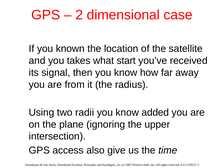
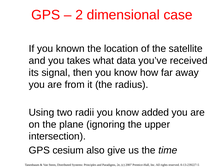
start: start -> data
access: access -> cesium
